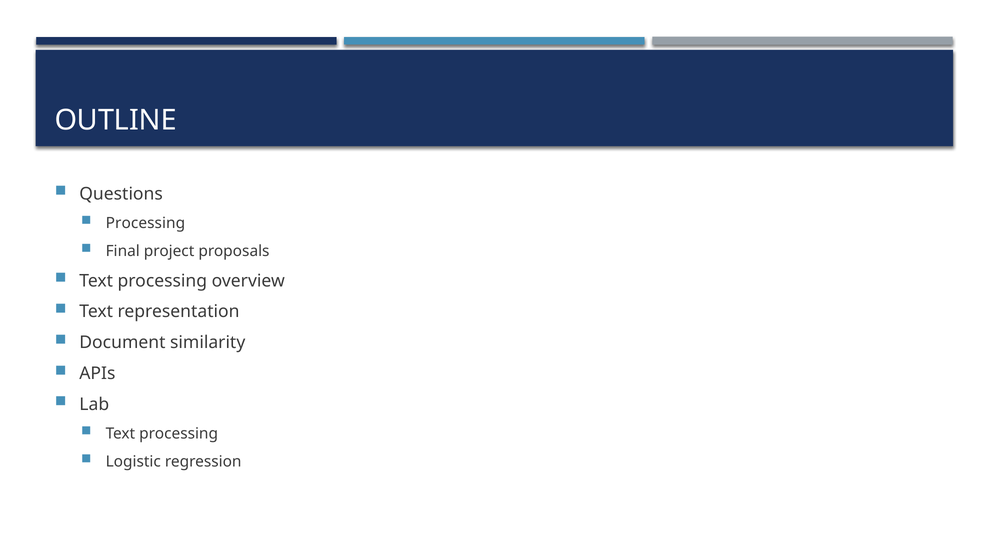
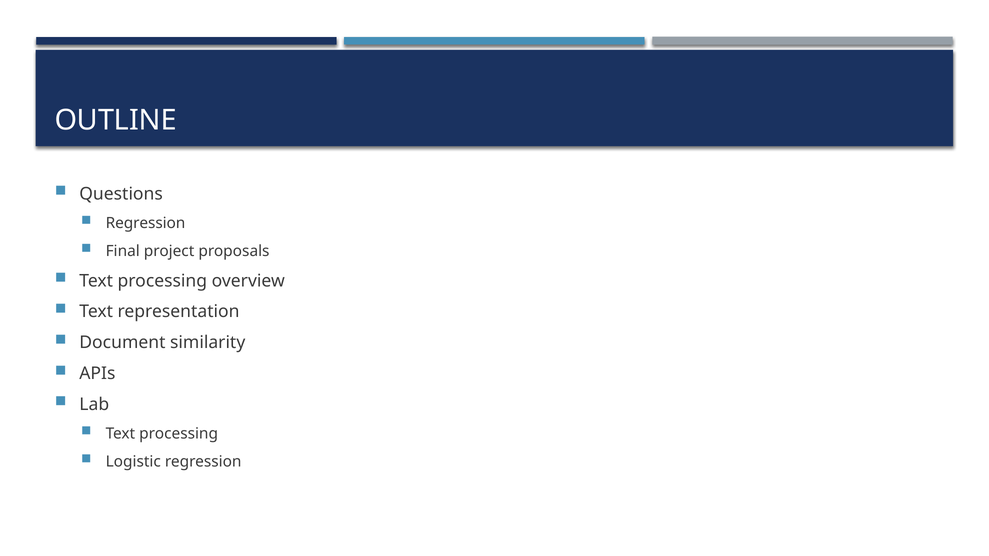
Processing at (145, 223): Processing -> Regression
